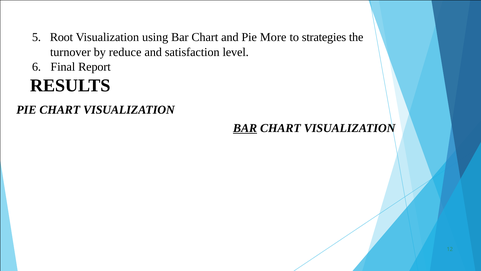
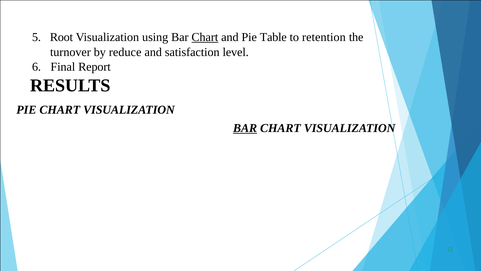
Chart at (205, 37) underline: none -> present
More: More -> Table
strategies: strategies -> retention
